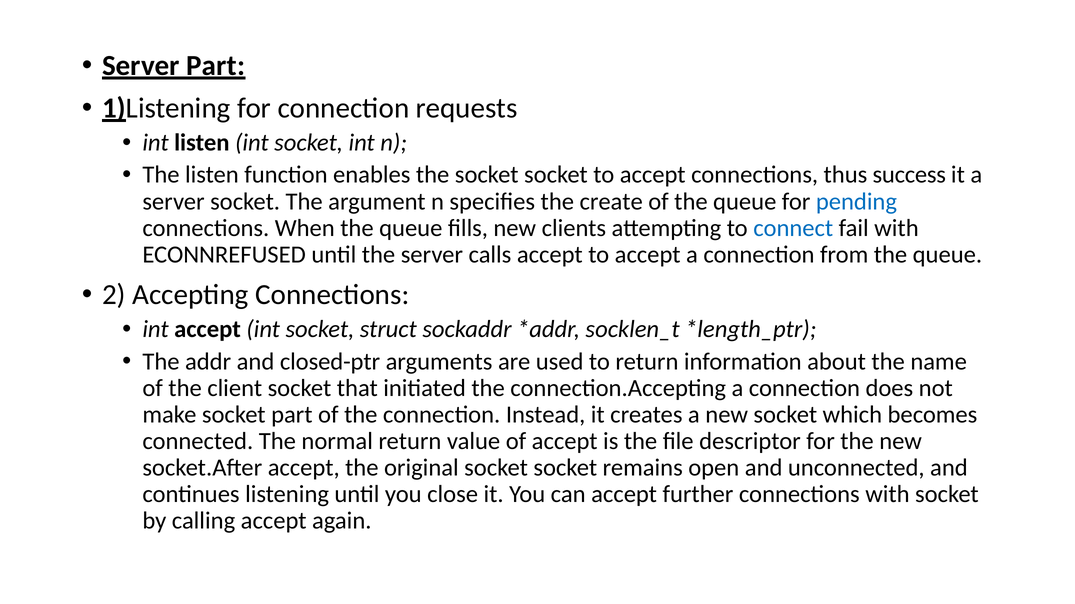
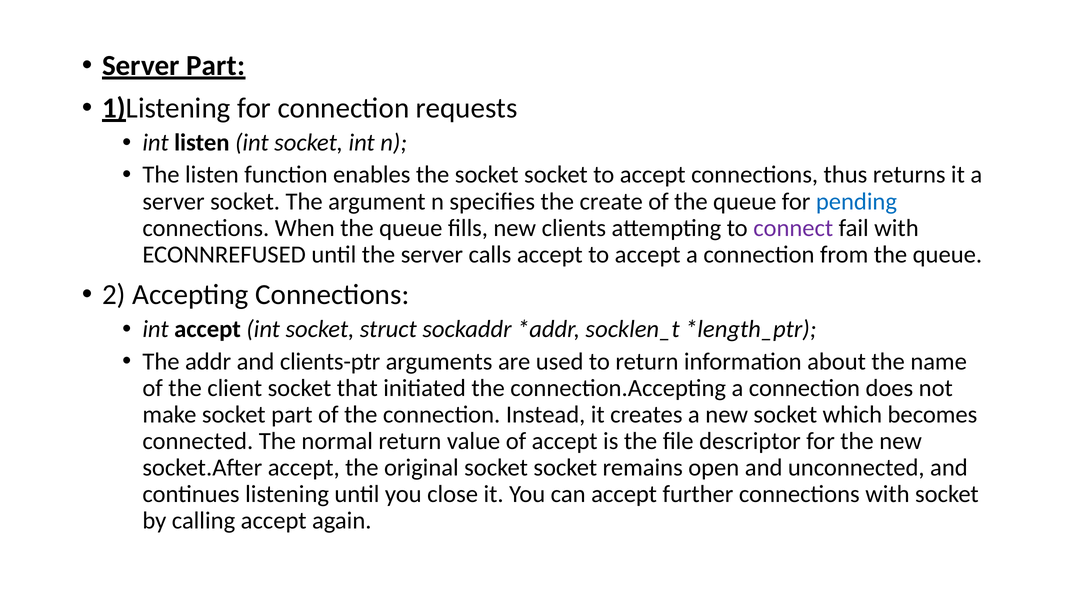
success: success -> returns
connect colour: blue -> purple
closed-ptr: closed-ptr -> clients-ptr
